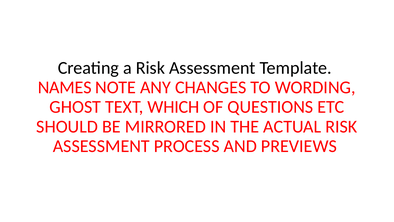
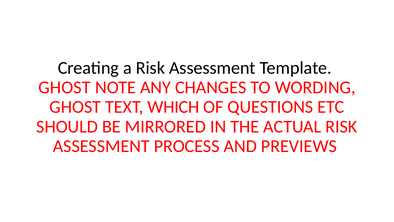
NAMES at (65, 87): NAMES -> GHOST
